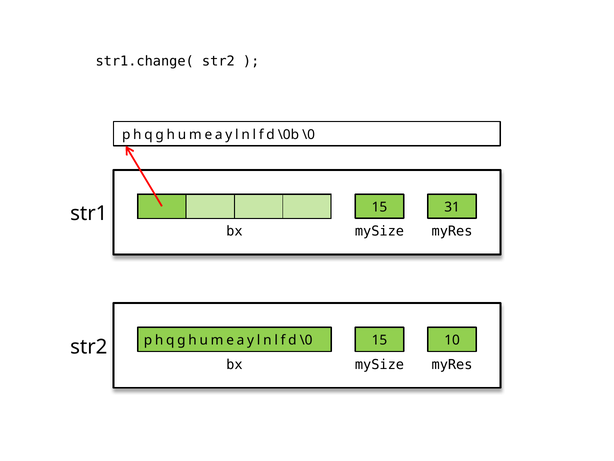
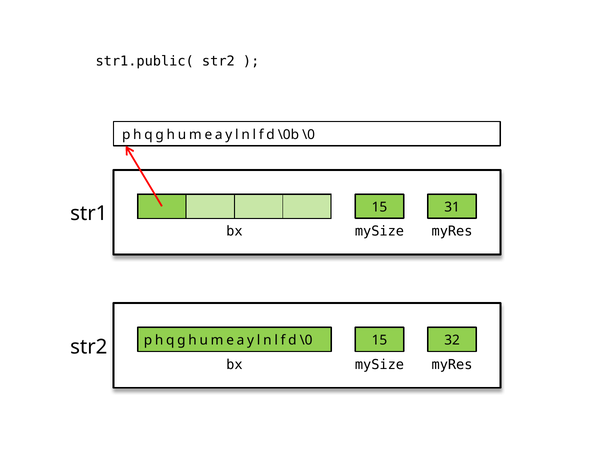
str1.change(: str1.change( -> str1.public(
10: 10 -> 32
